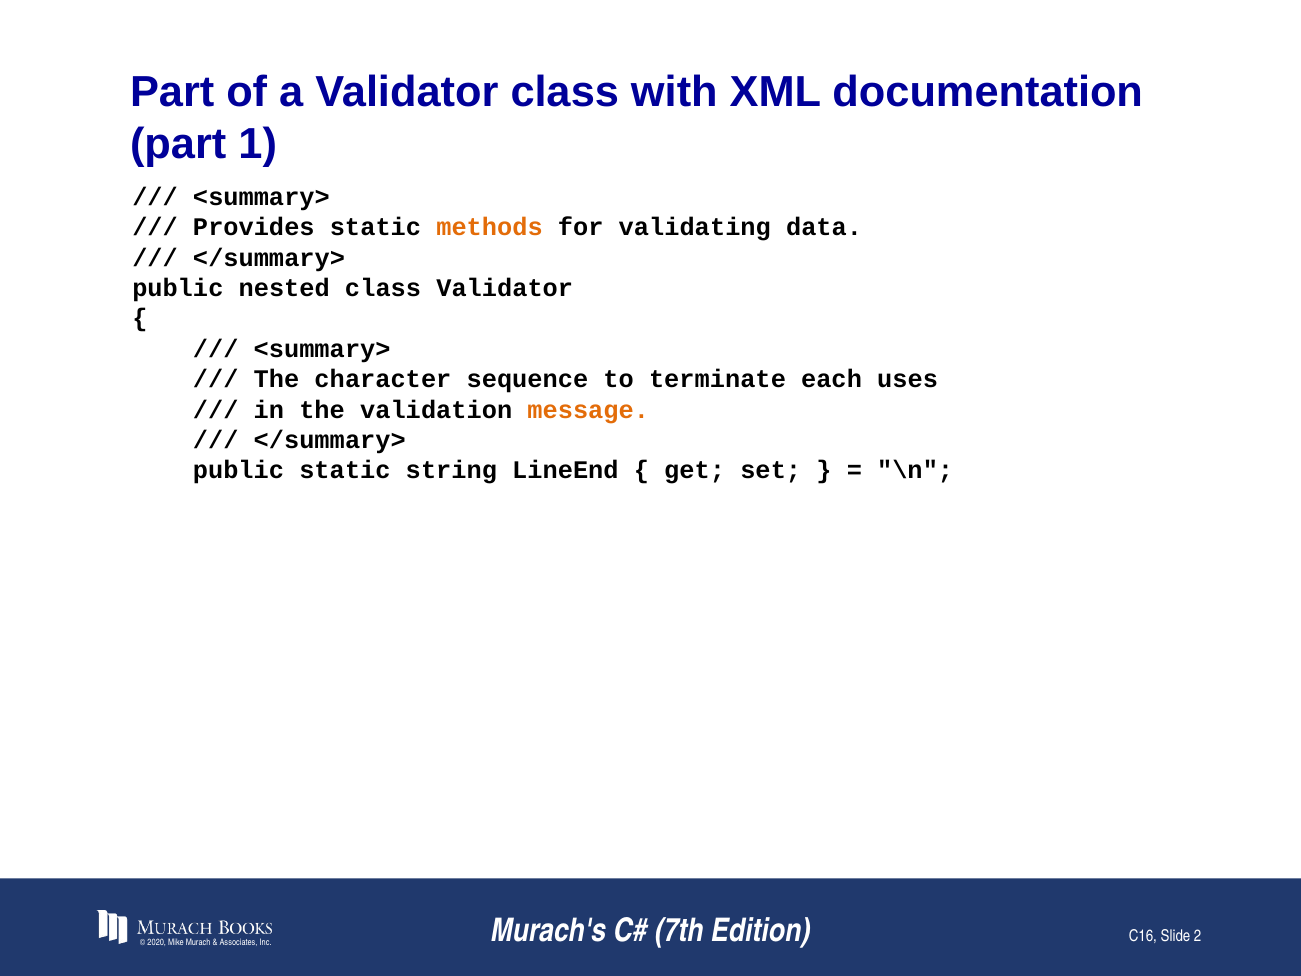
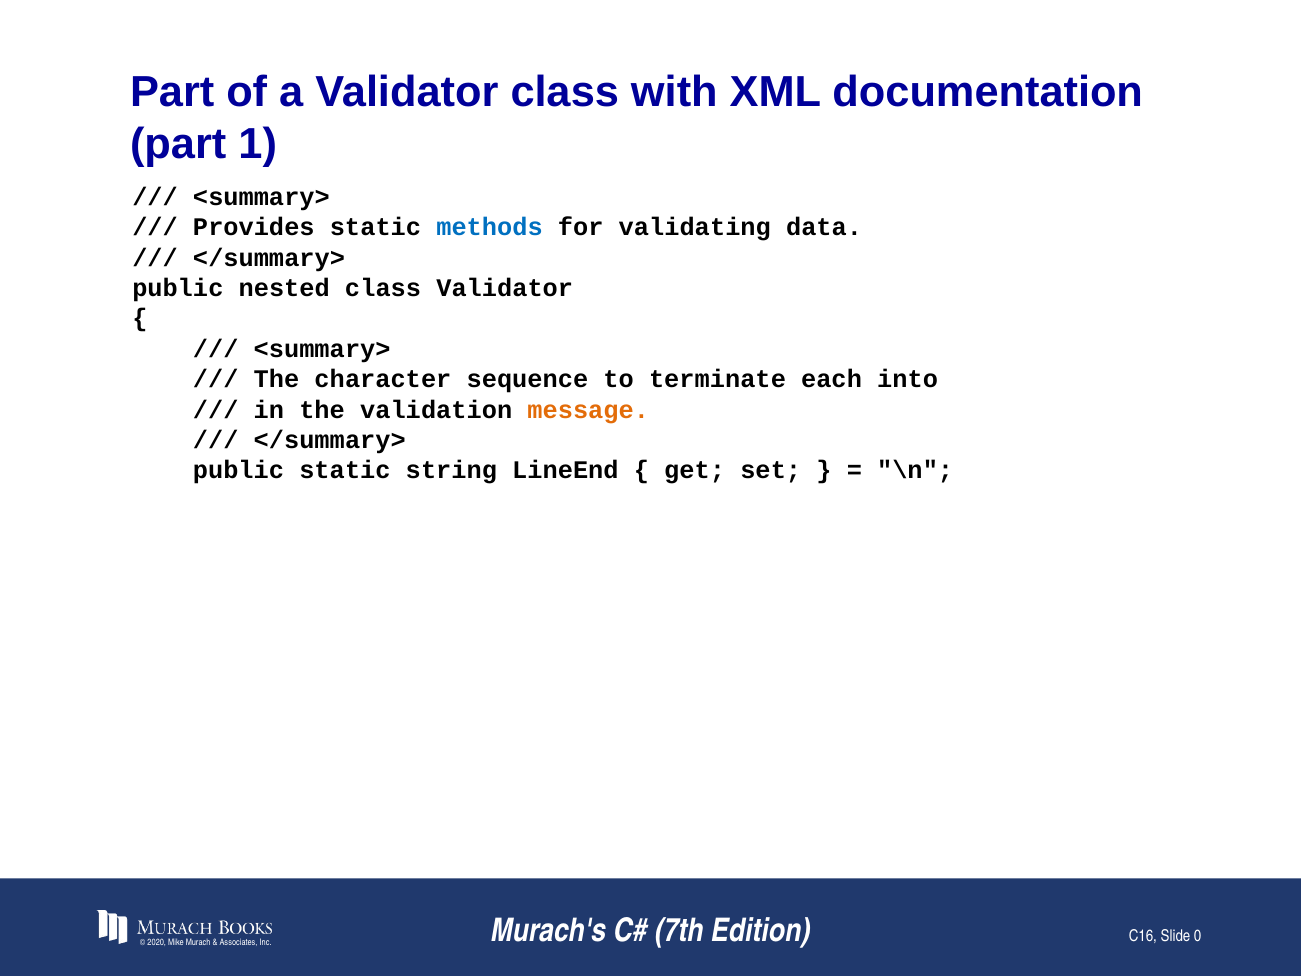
methods colour: orange -> blue
uses: uses -> into
2: 2 -> 0
